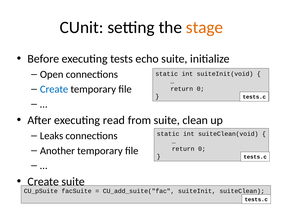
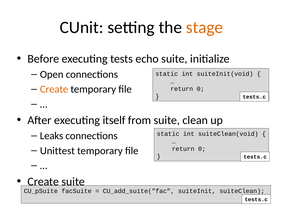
Create at (54, 89) colour: blue -> orange
read: read -> itself
Another: Another -> Unittest
